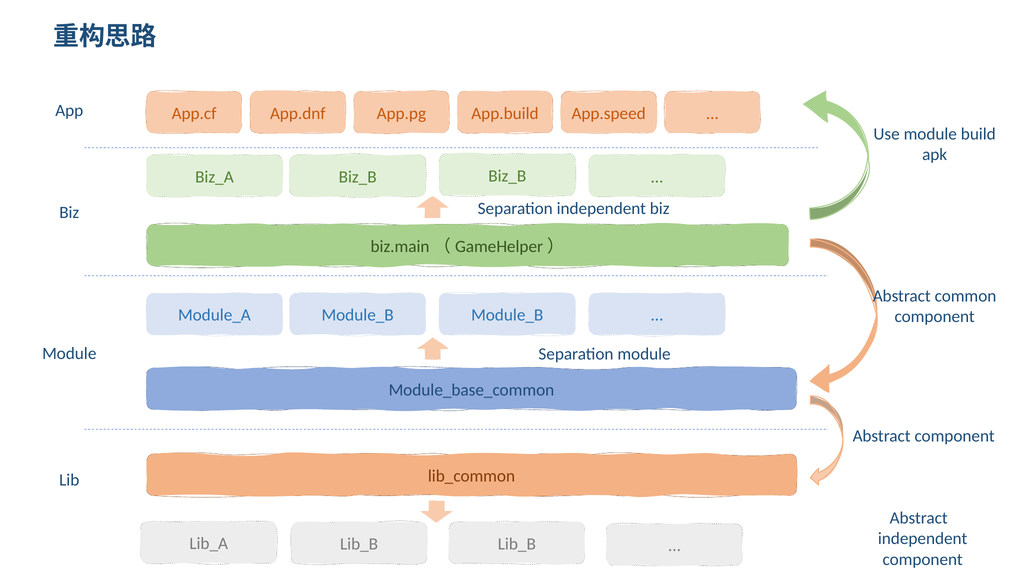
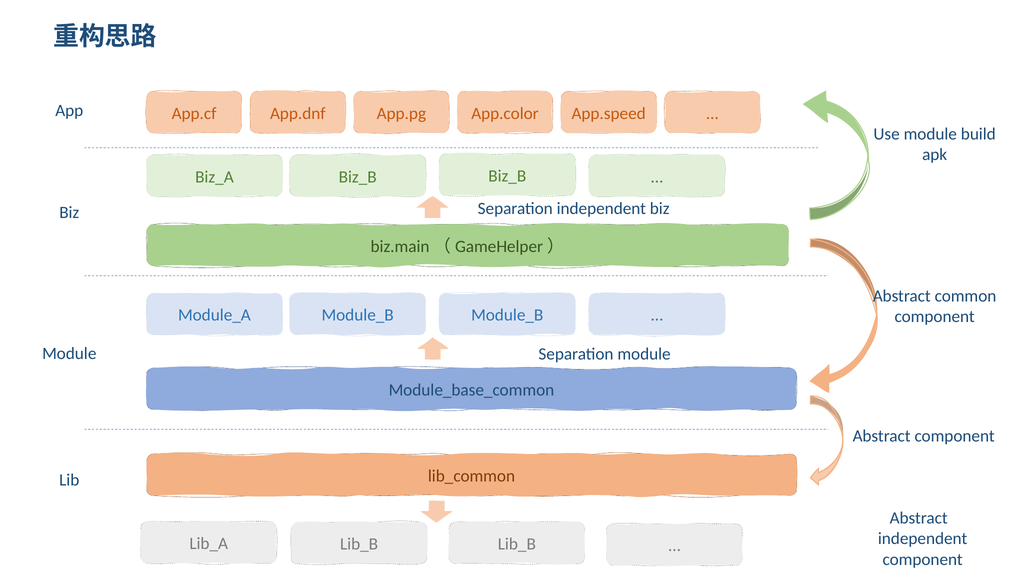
App.build: App.build -> App.color
